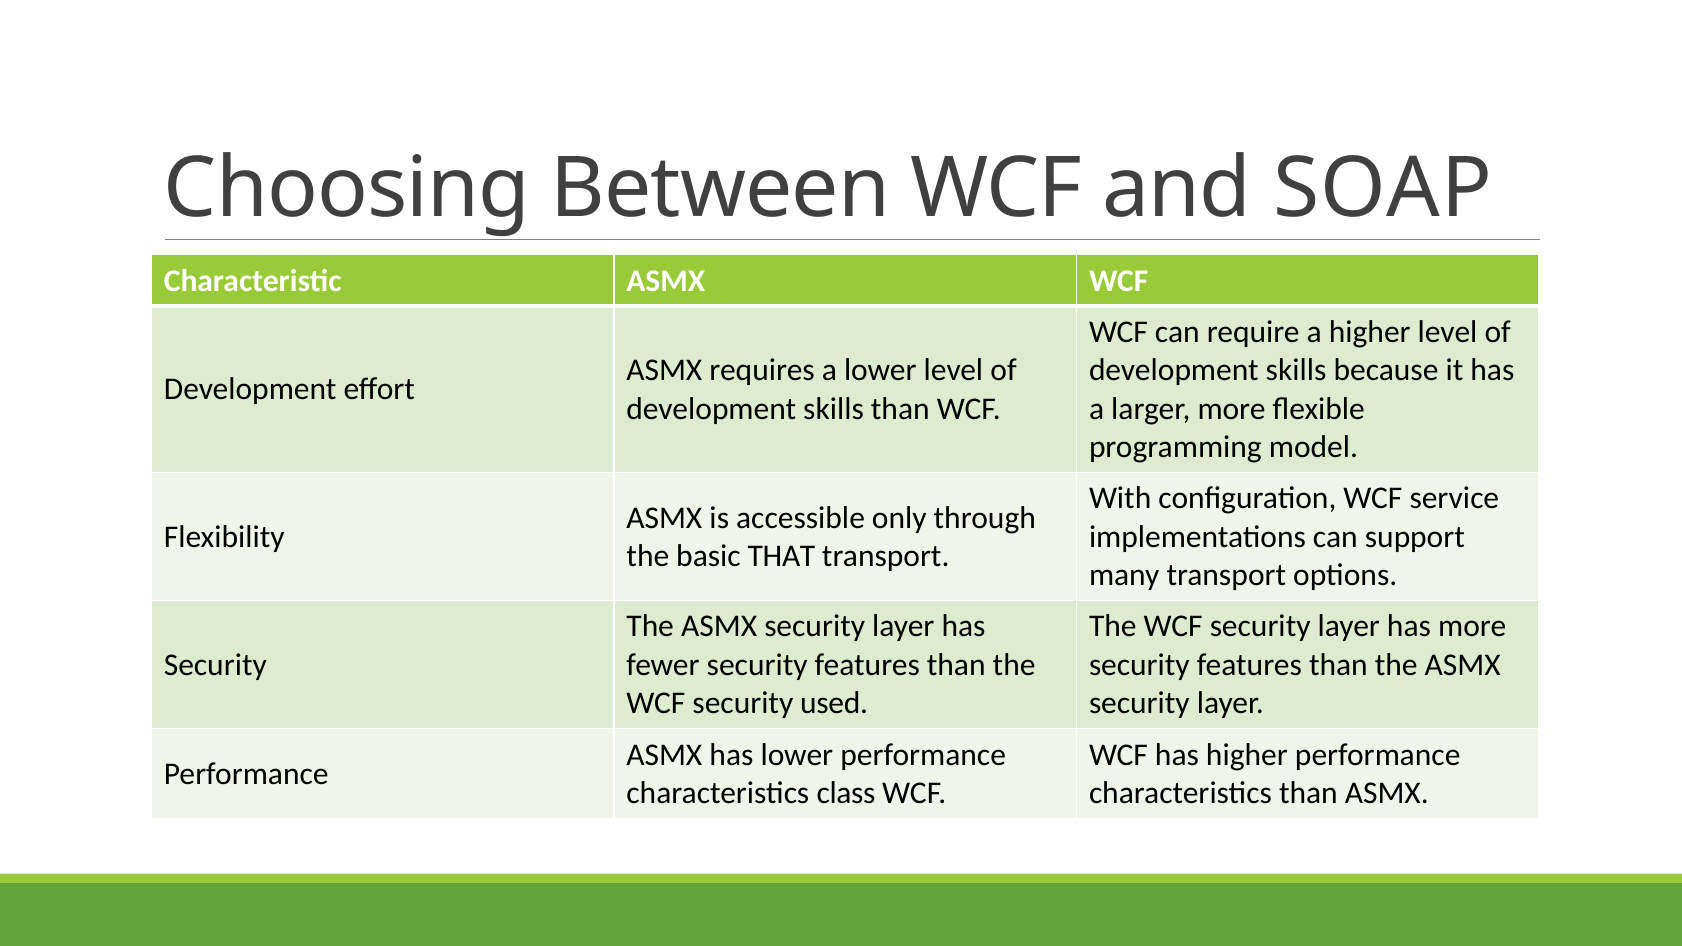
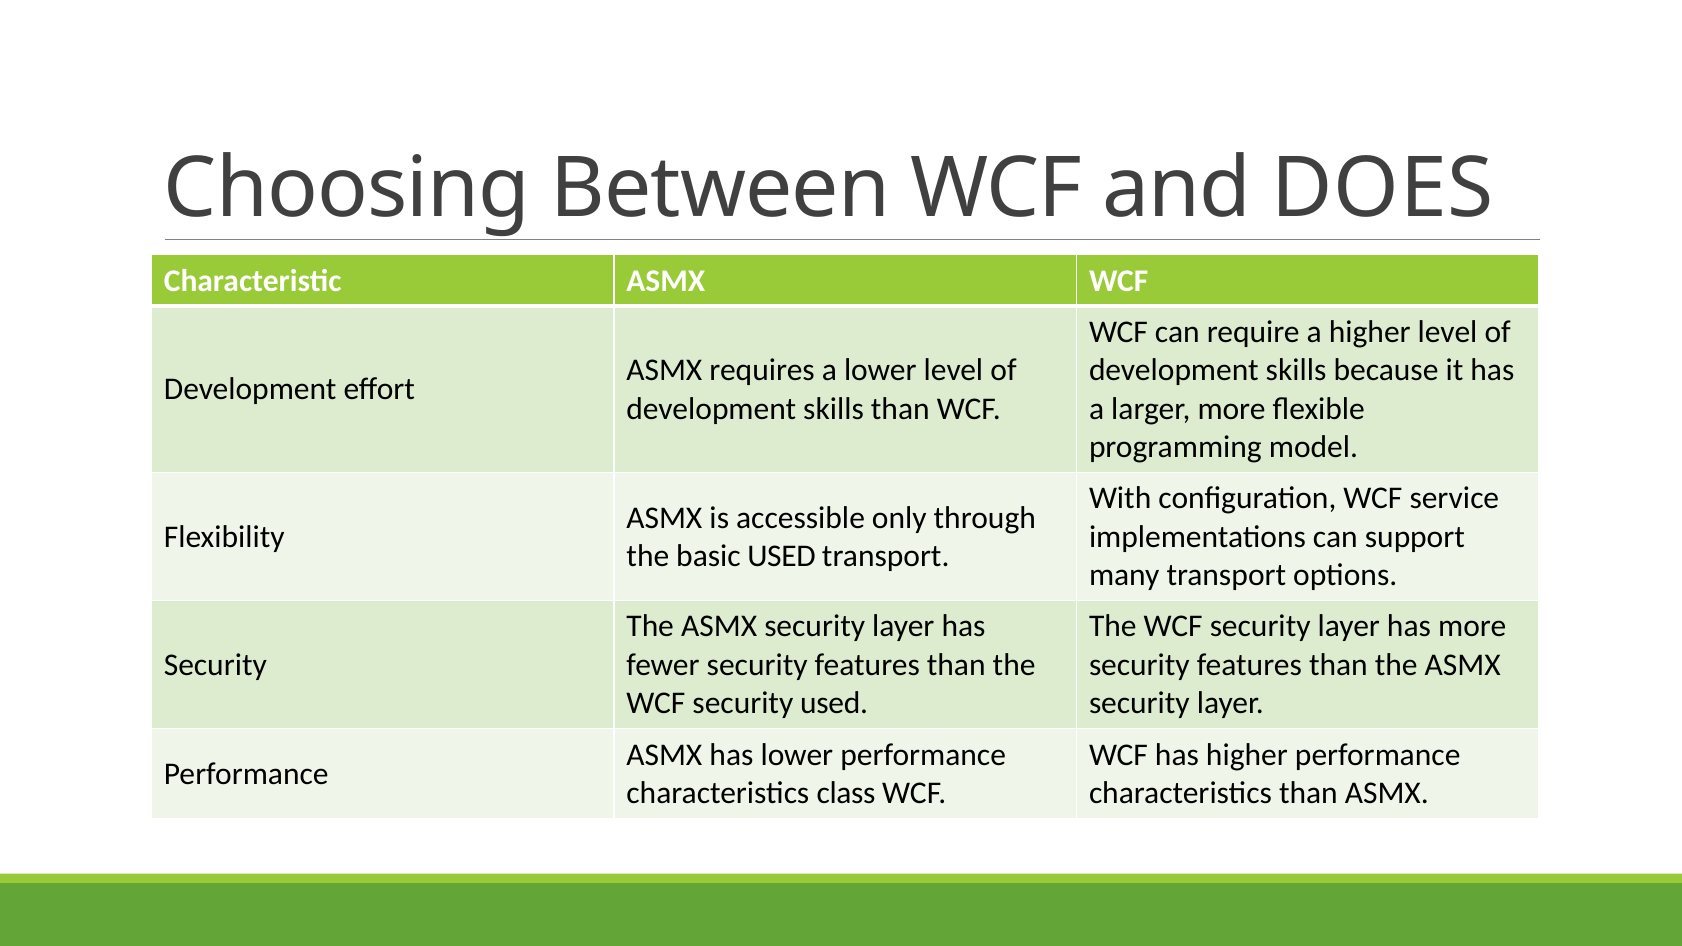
SOAP: SOAP -> DOES
basic THAT: THAT -> USED
